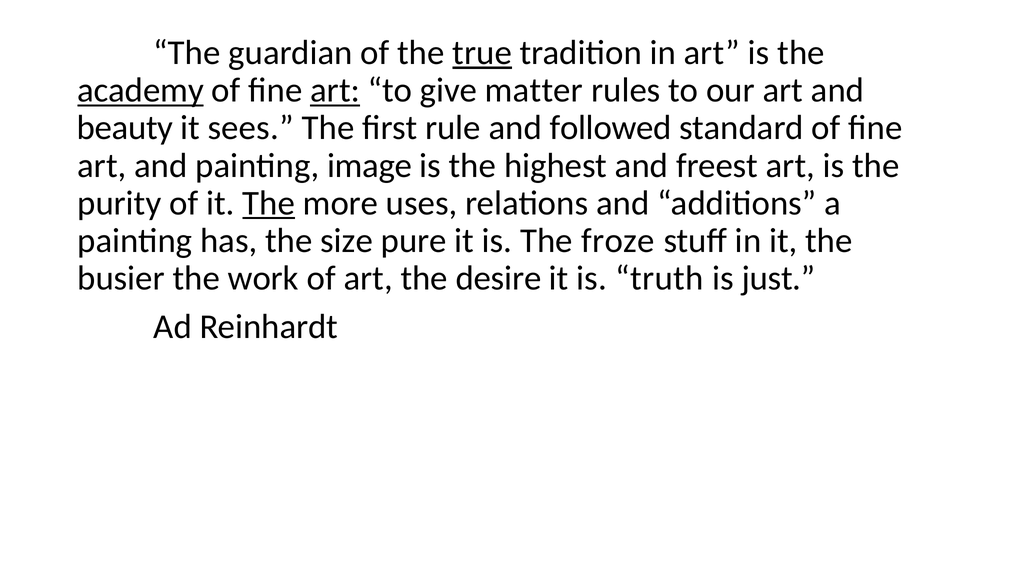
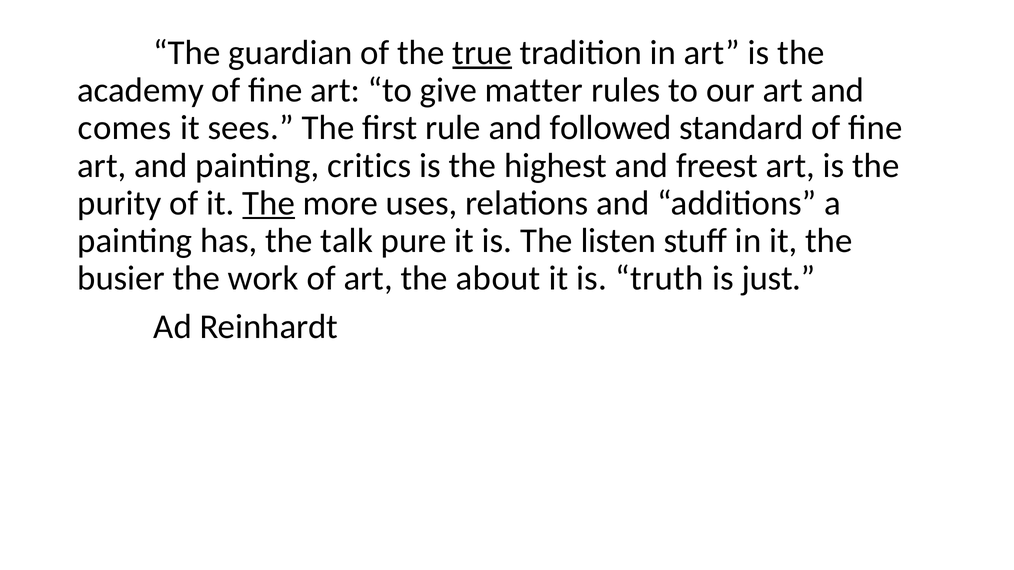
academy underline: present -> none
art at (335, 90) underline: present -> none
beauty: beauty -> comes
image: image -> critics
size: size -> talk
froze: froze -> listen
desire: desire -> about
